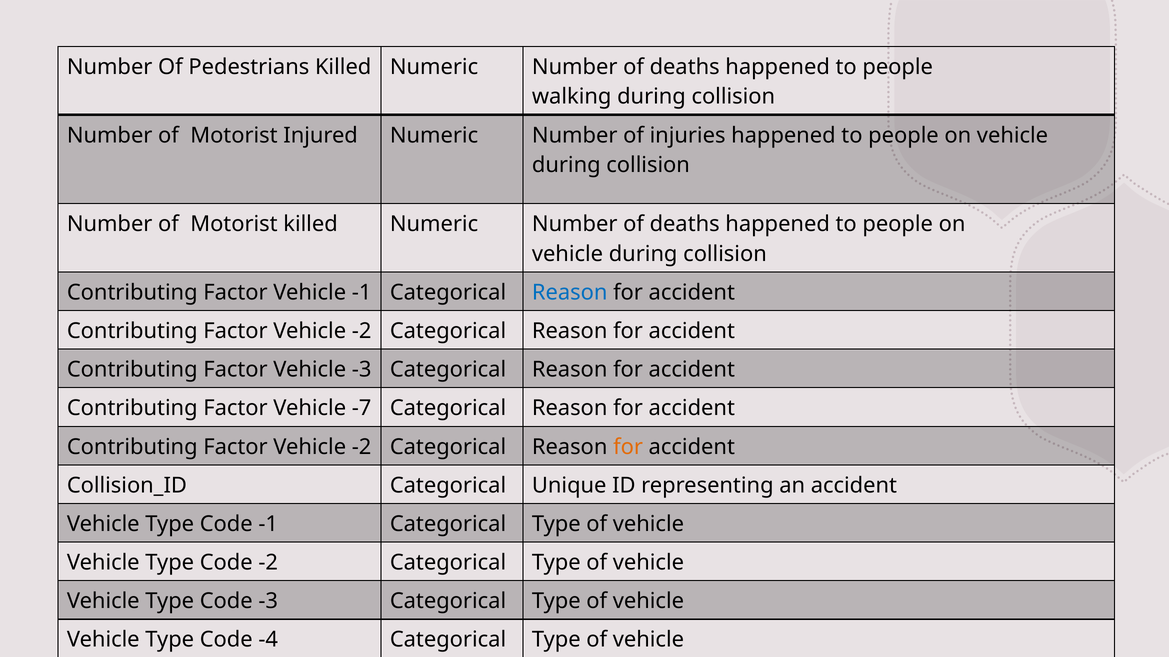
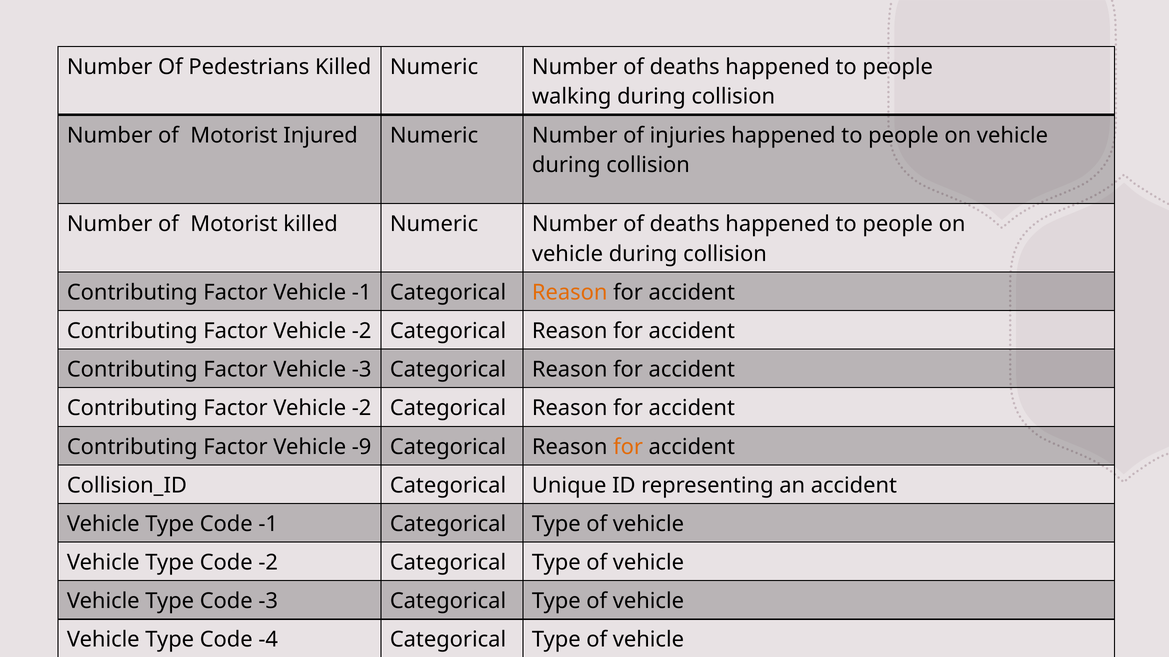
Reason at (570, 293) colour: blue -> orange
-7 at (362, 409): -7 -> -2
-2 at (362, 447): -2 -> -9
